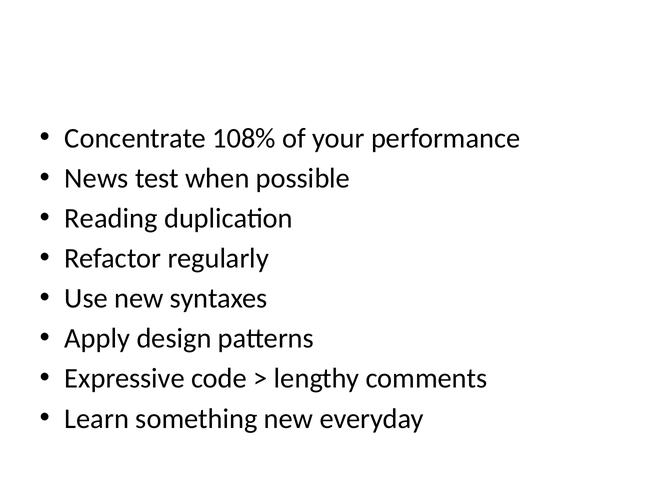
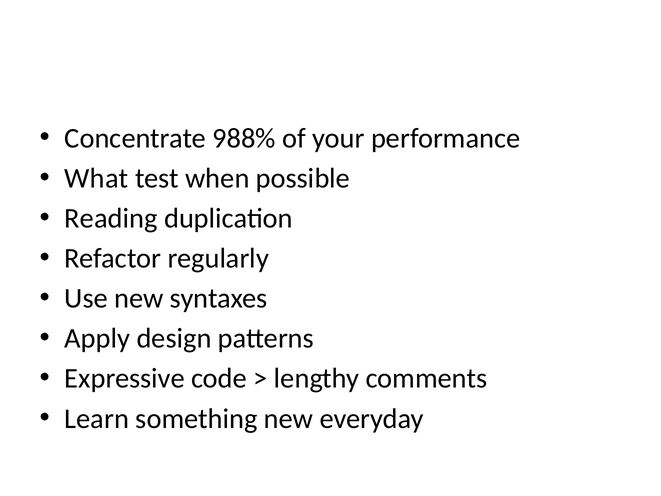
108%: 108% -> 988%
News: News -> What
